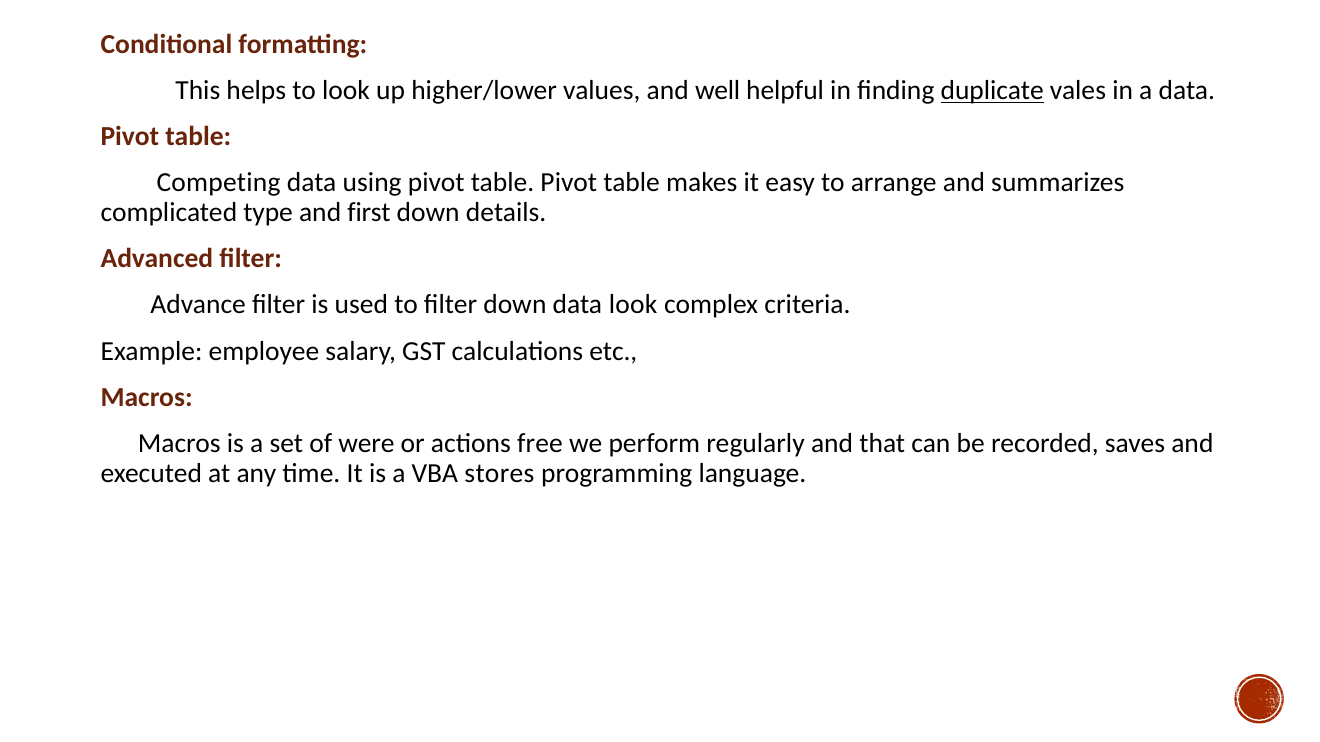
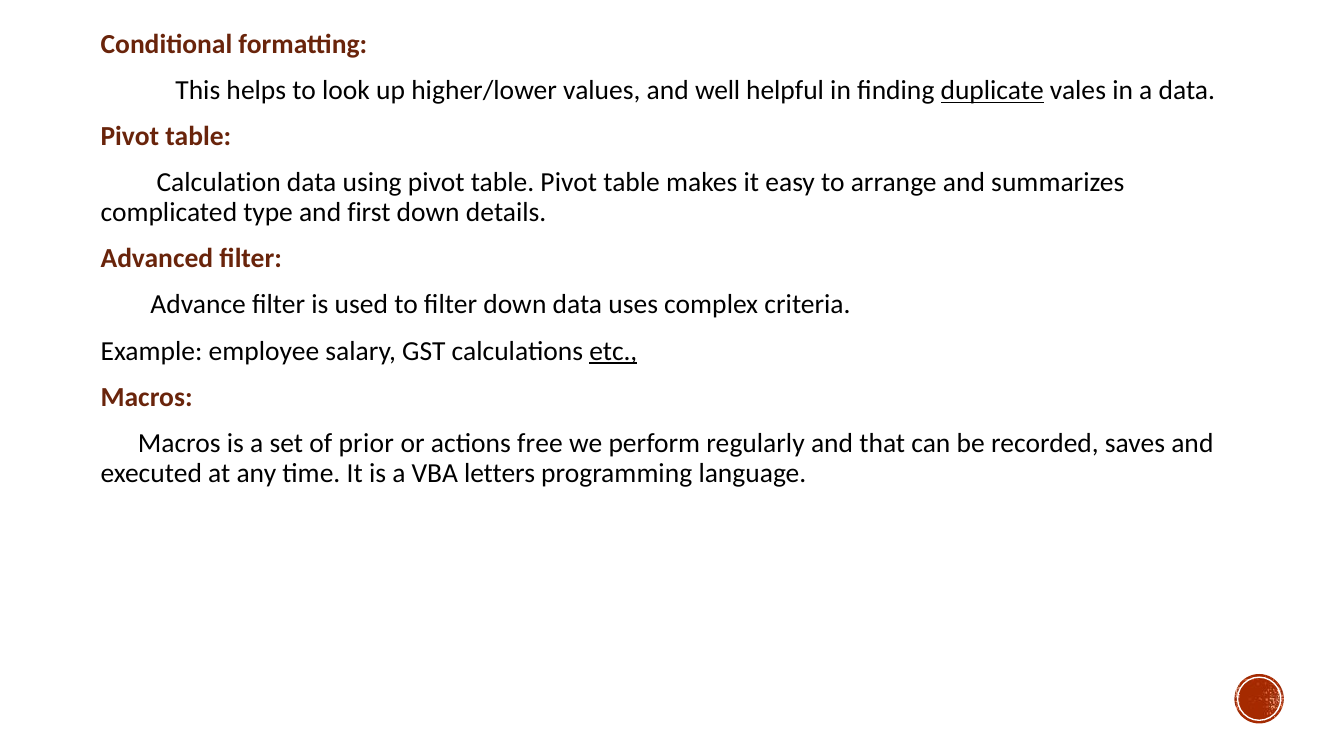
Competing: Competing -> Calculation
data look: look -> uses
etc underline: none -> present
were: were -> prior
stores: stores -> letters
